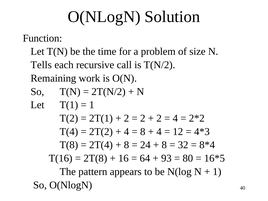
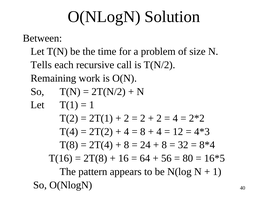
Function: Function -> Between
93: 93 -> 56
